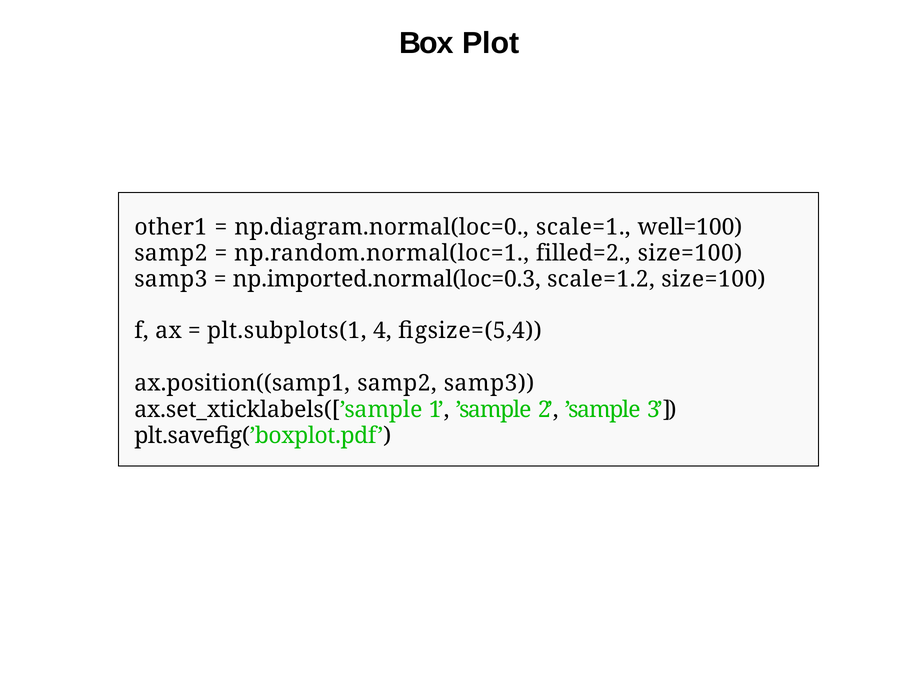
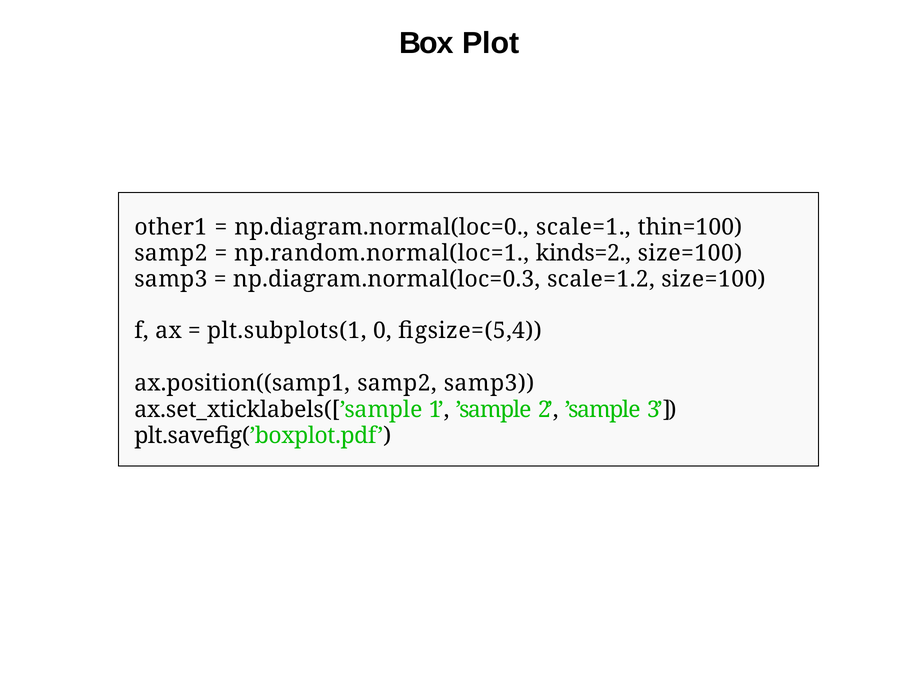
well=100: well=100 -> thin=100
filled=2: filled=2 -> kinds=2
np.imported.normal(loc=0.3: np.imported.normal(loc=0.3 -> np.diagram.normal(loc=0.3
4: 4 -> 0
